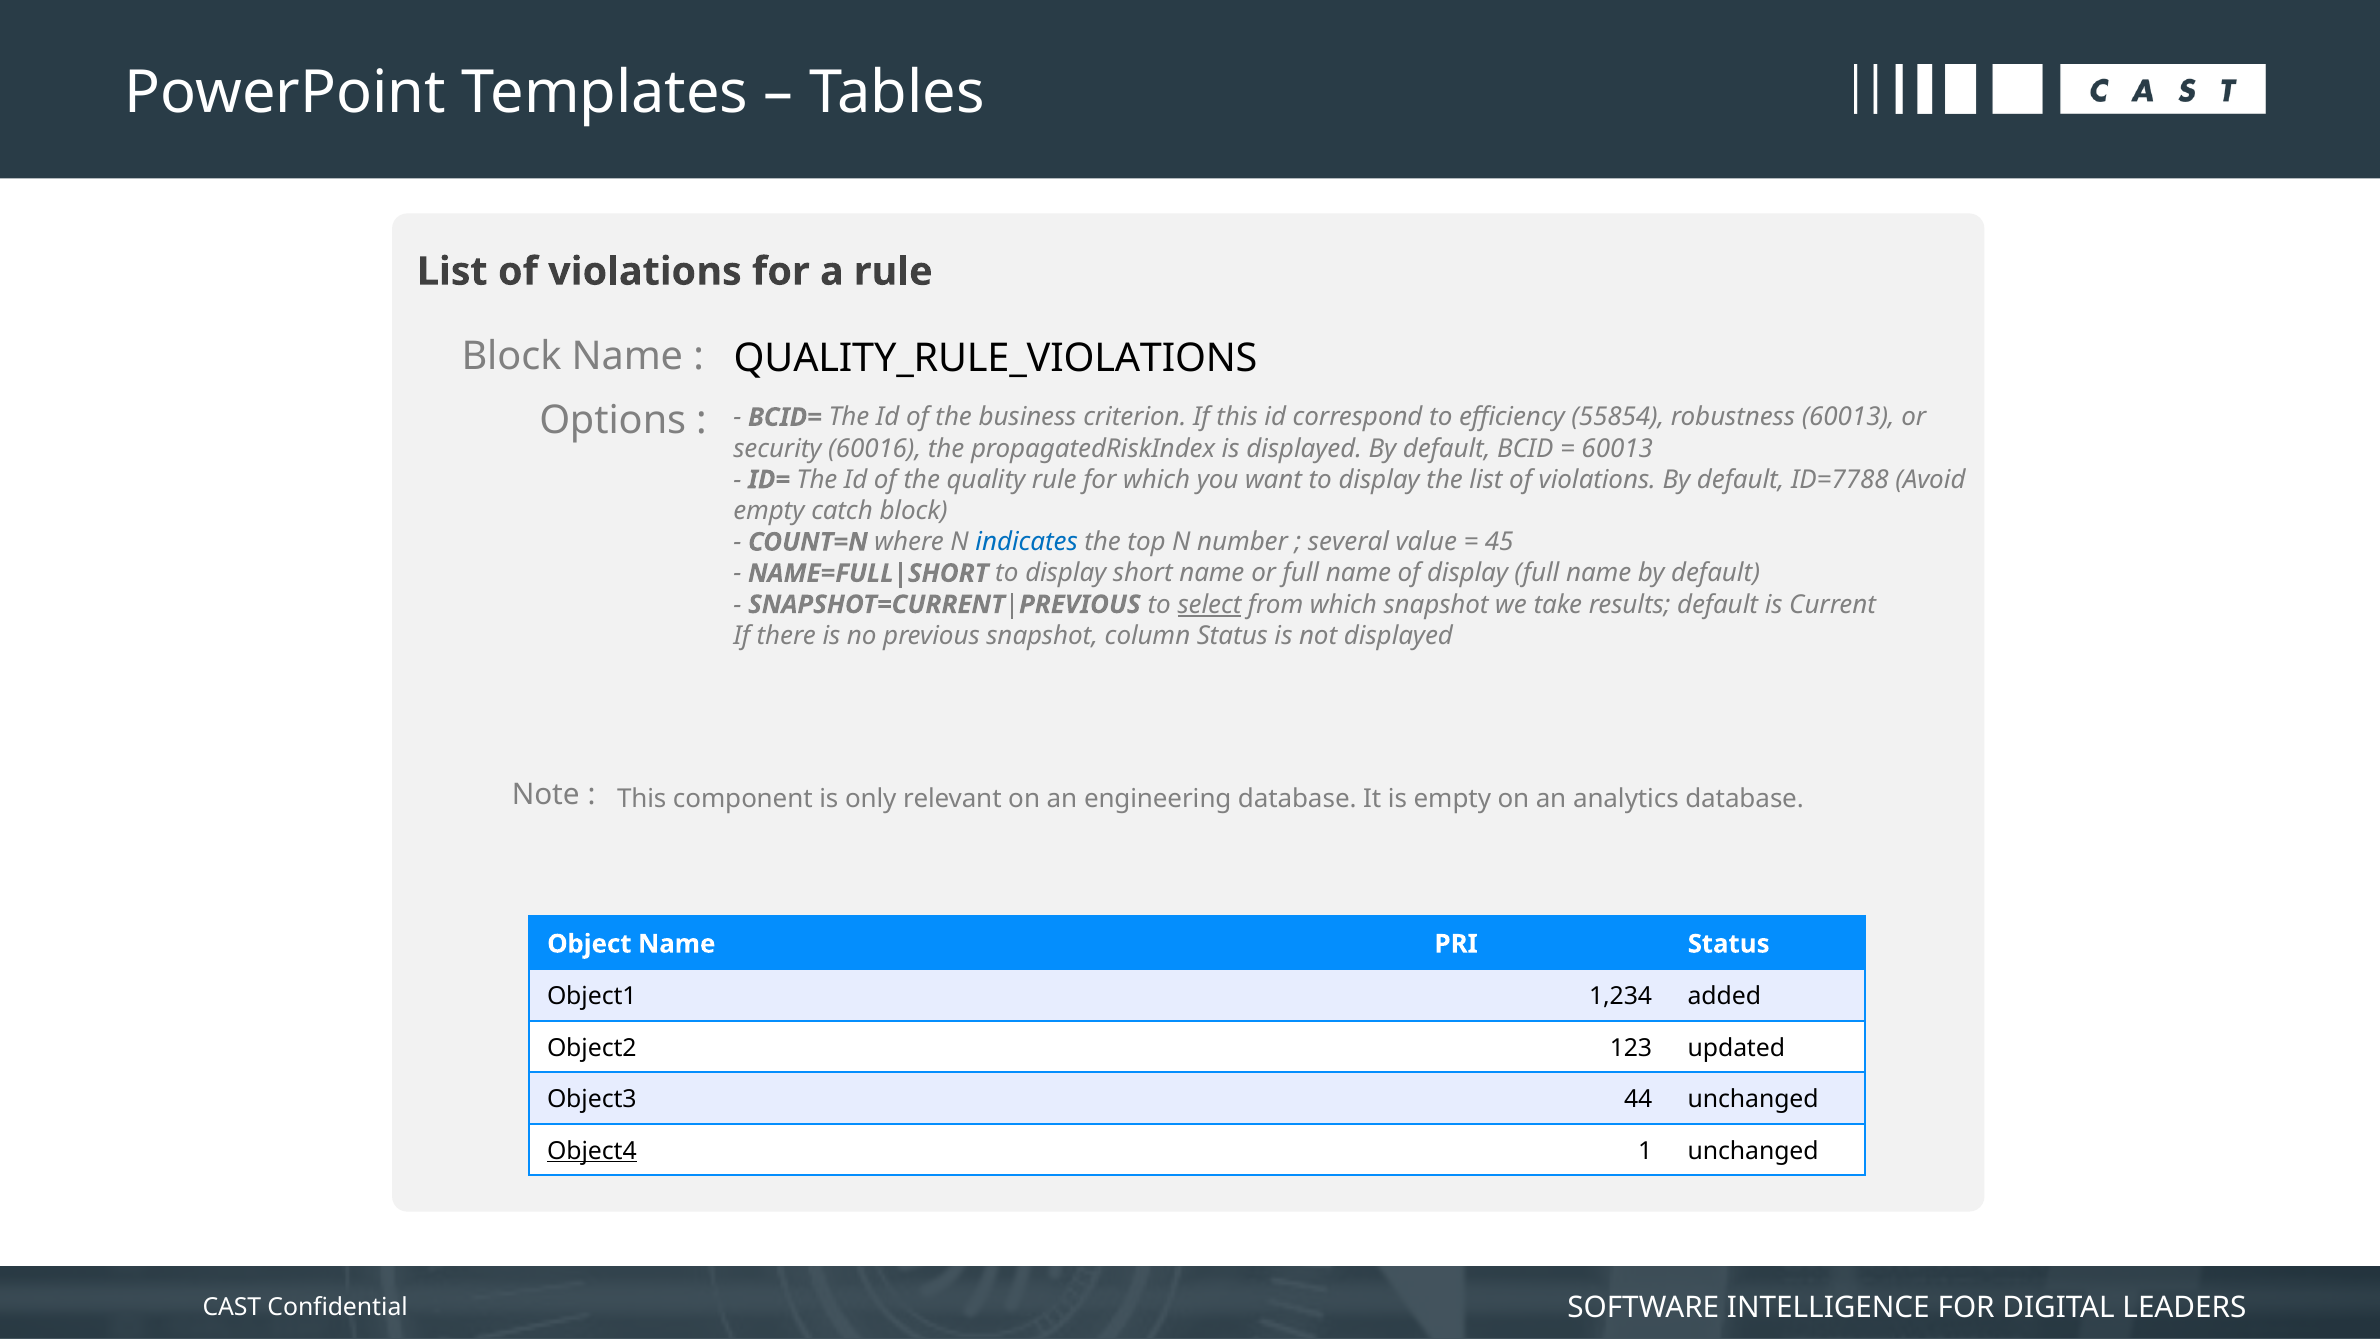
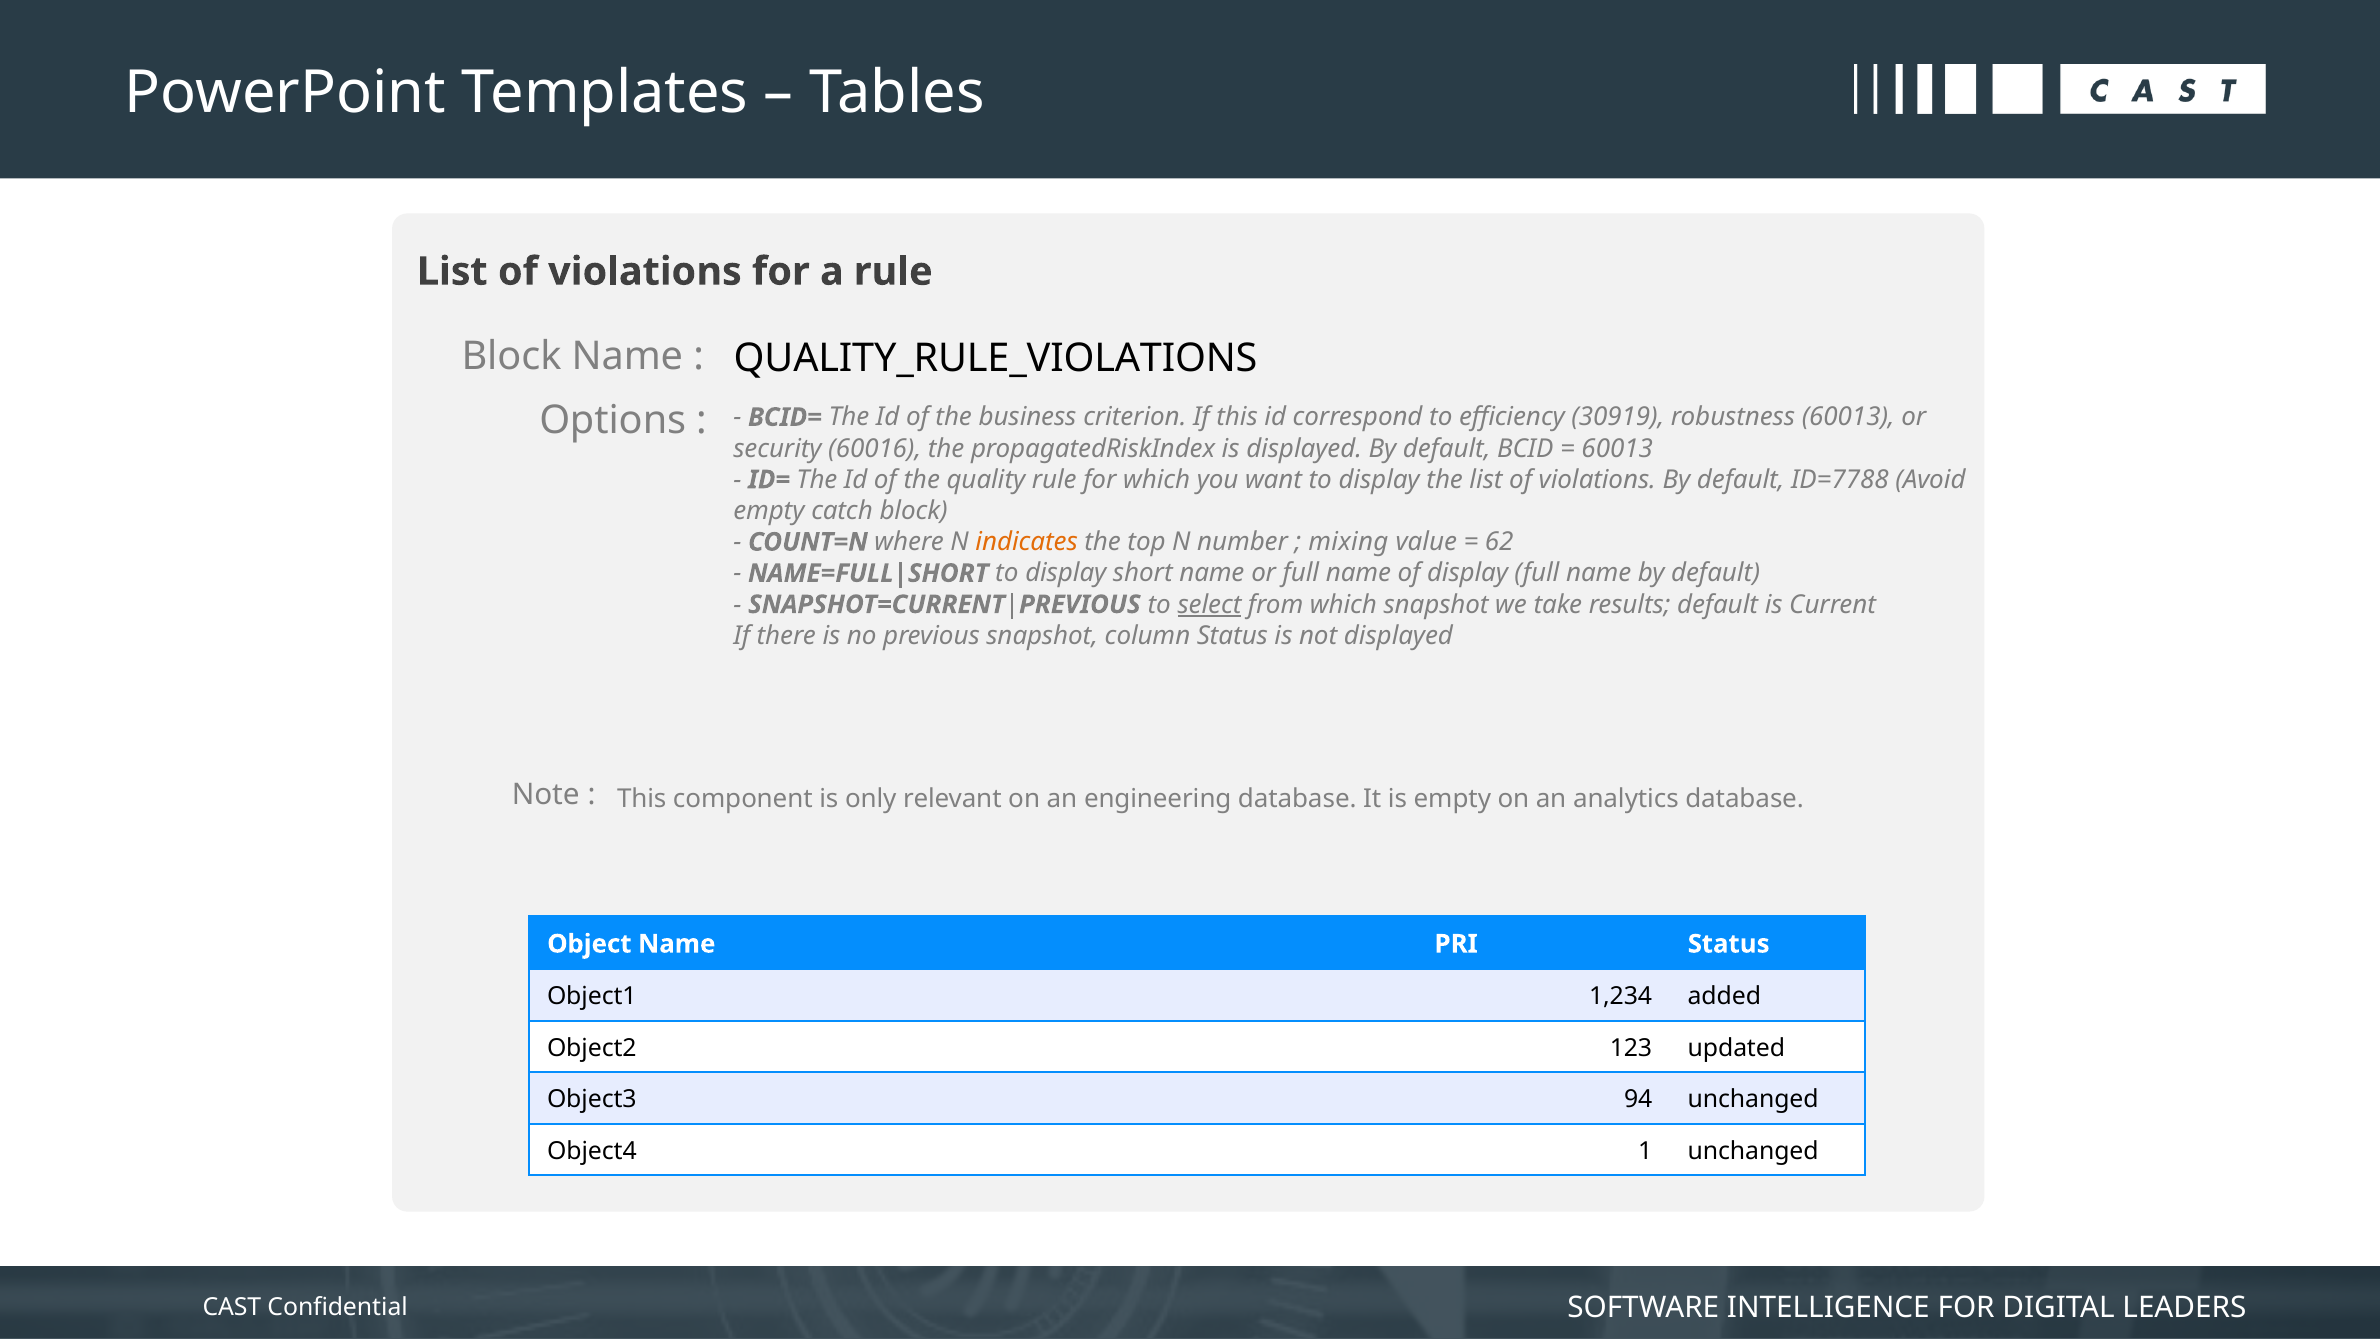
55854: 55854 -> 30919
indicates colour: blue -> orange
several: several -> mixing
45: 45 -> 62
44: 44 -> 94
Object4 underline: present -> none
